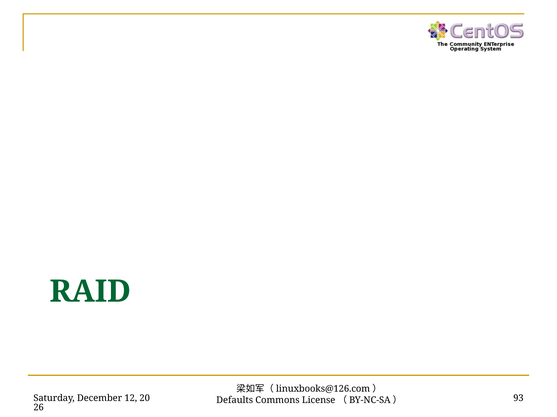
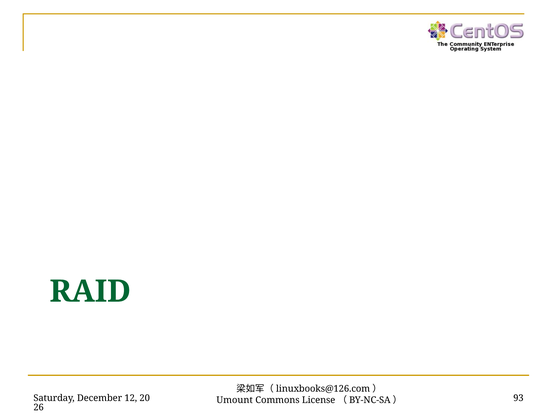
Defaults: Defaults -> Umount
